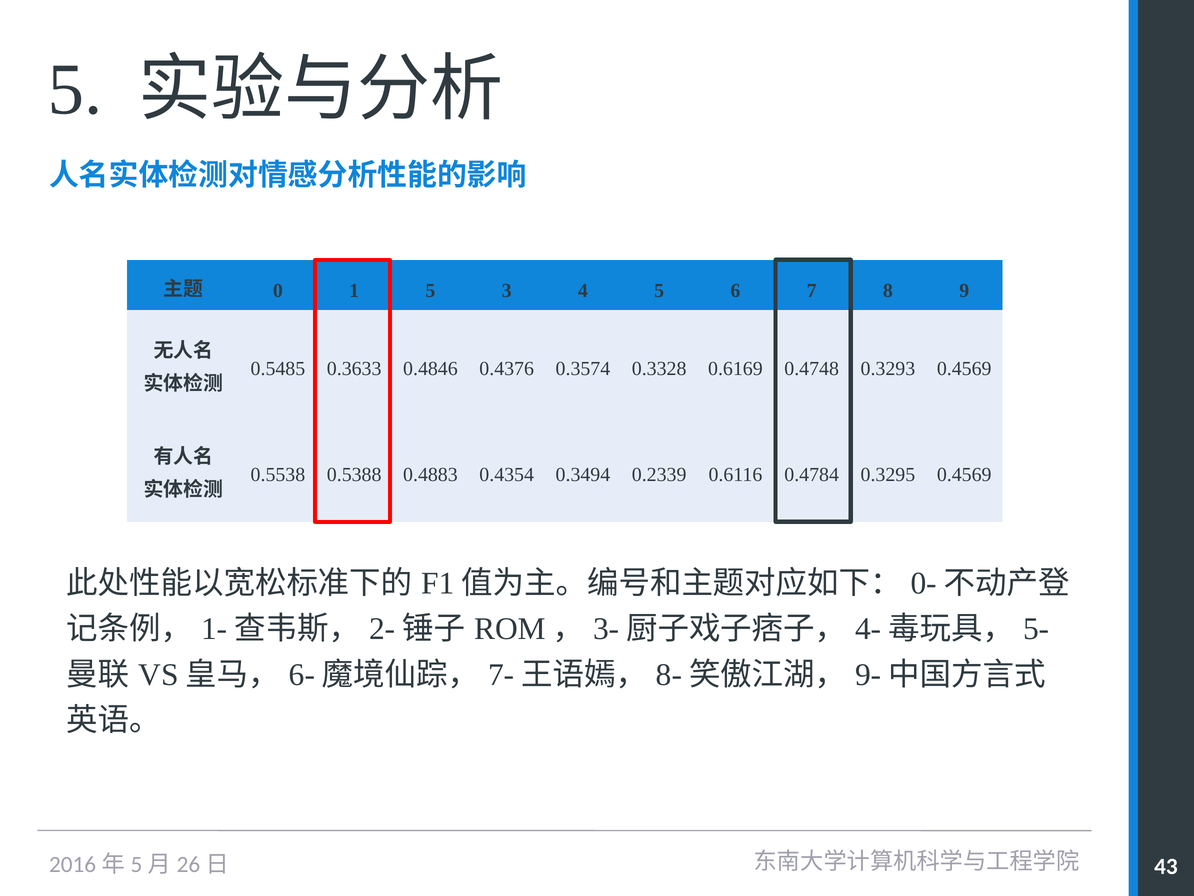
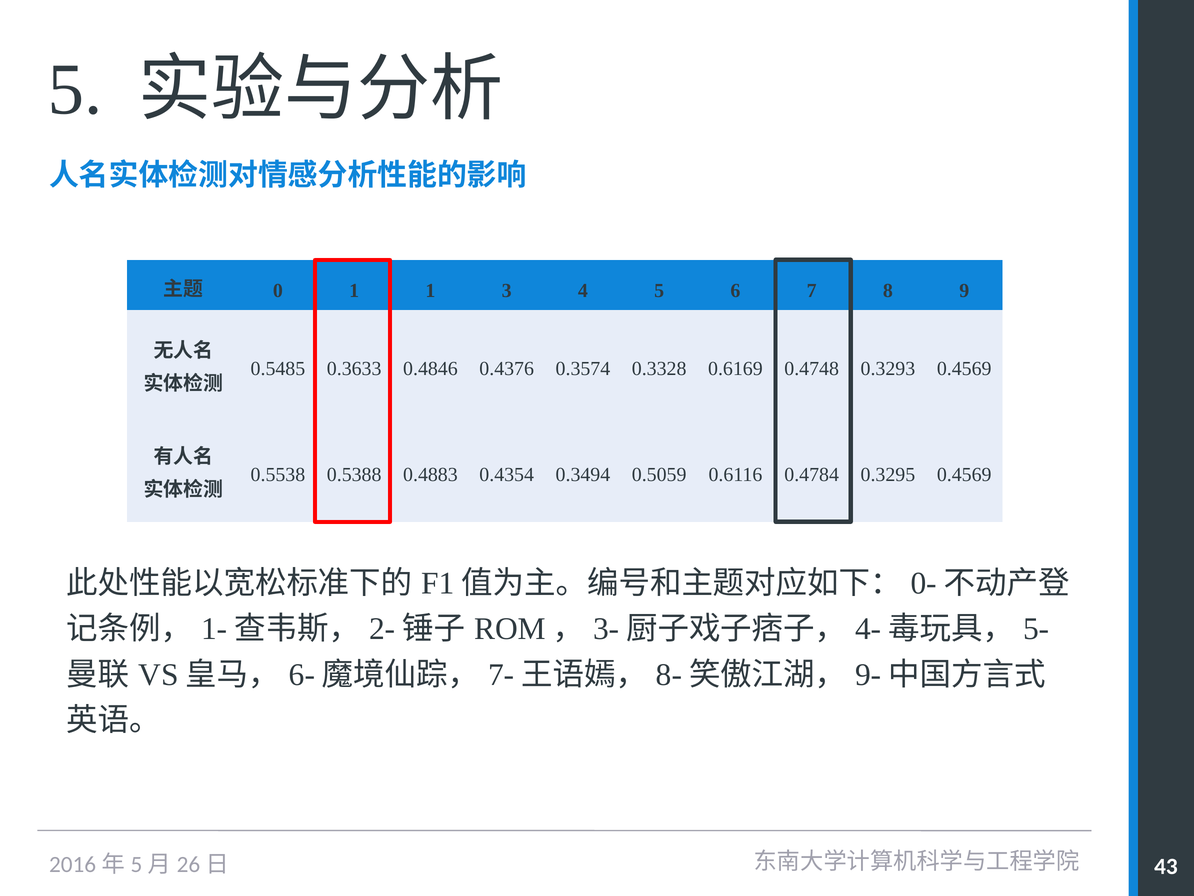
1 5: 5 -> 1
0.2339: 0.2339 -> 0.5059
